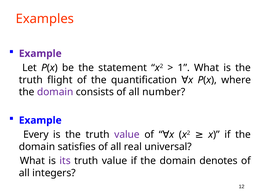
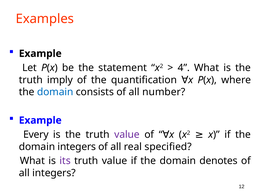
Example at (40, 54) colour: purple -> black
1: 1 -> 4
flight: flight -> imply
domain at (55, 92) colour: purple -> blue
domain satisfies: satisfies -> integers
universal: universal -> specified
